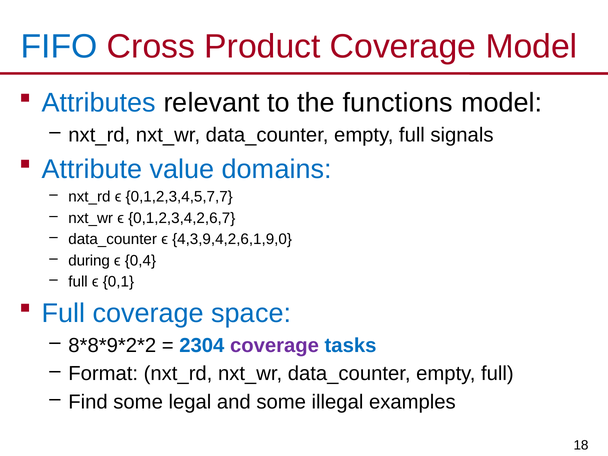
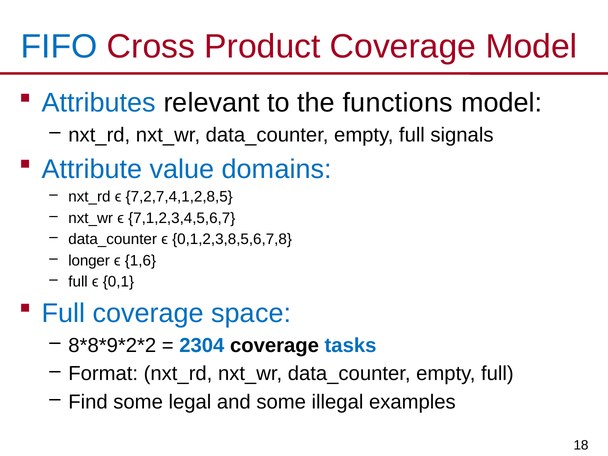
0,1,2,3,4,5,7,7: 0,1,2,3,4,5,7,7 -> 7,2,7,4,1,2,8,5
0,1,2,3,4,2,6,7: 0,1,2,3,4,2,6,7 -> 7,1,2,3,4,5,6,7
4,3,9,4,2,6,1,9,0: 4,3,9,4,2,6,1,9,0 -> 0,1,2,3,8,5,6,7,8
during: during -> longer
0,4: 0,4 -> 1,6
coverage at (274, 345) colour: purple -> black
